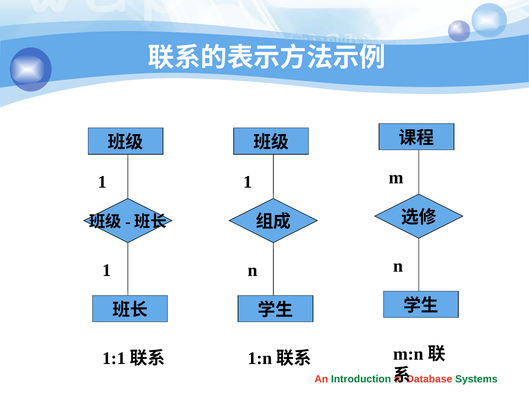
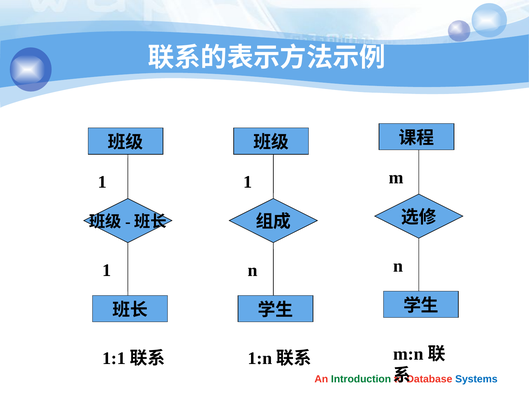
Systems colour: green -> blue
